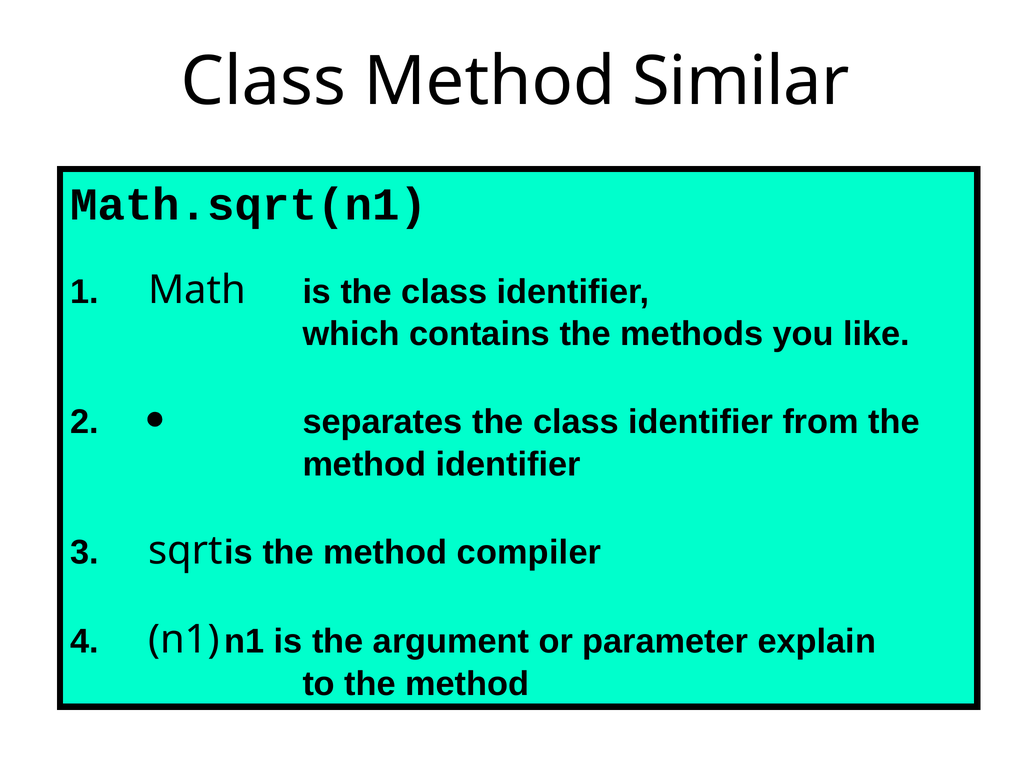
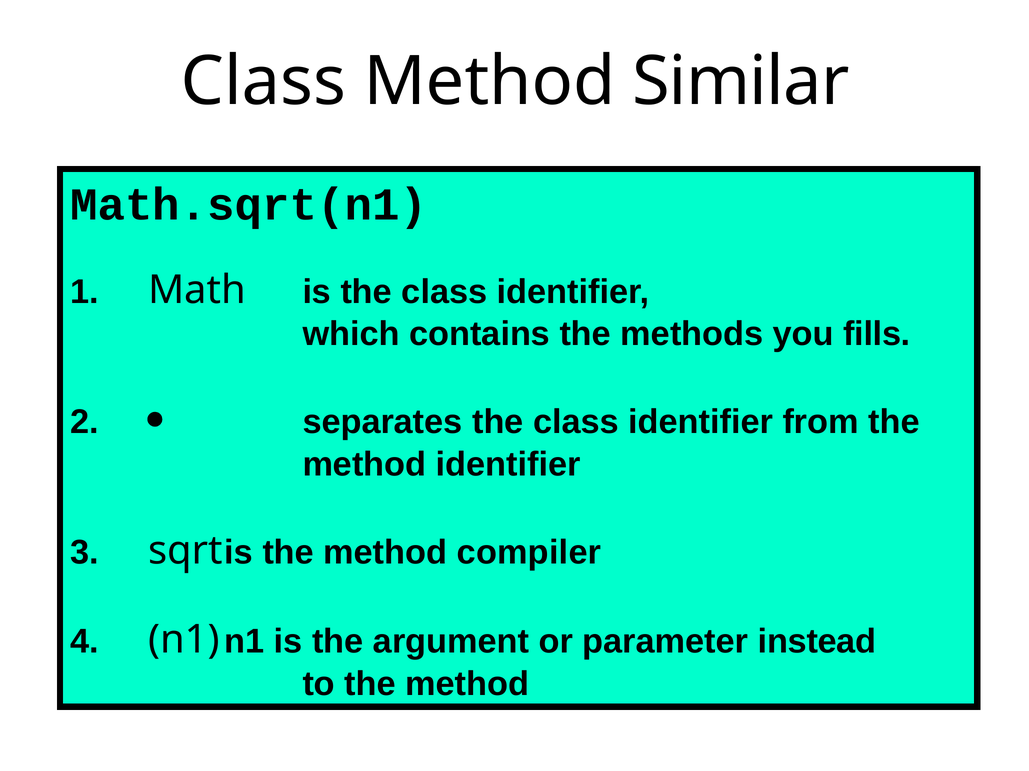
like: like -> fills
explain: explain -> instead
